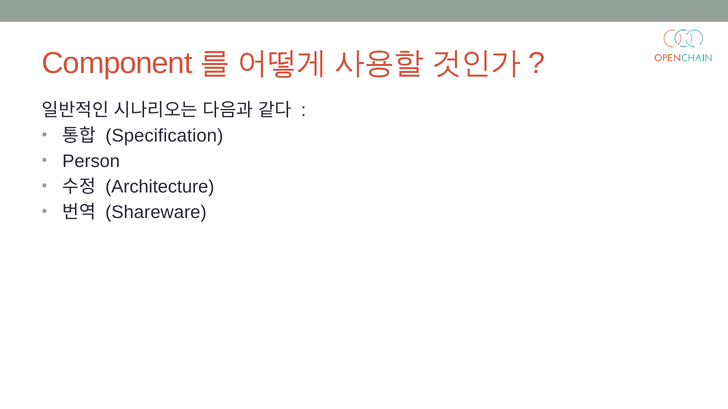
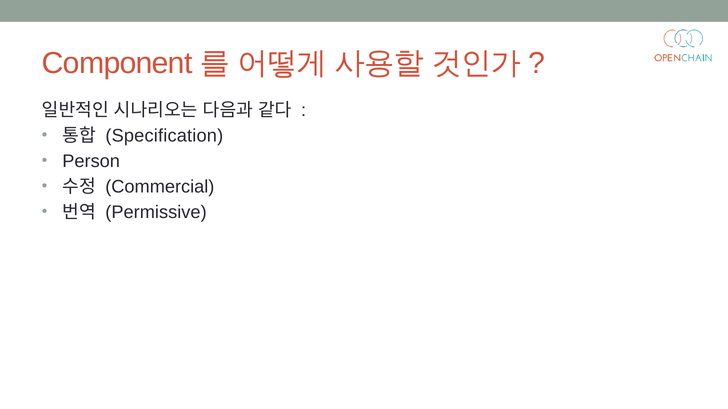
Architecture: Architecture -> Commercial
Shareware: Shareware -> Permissive
